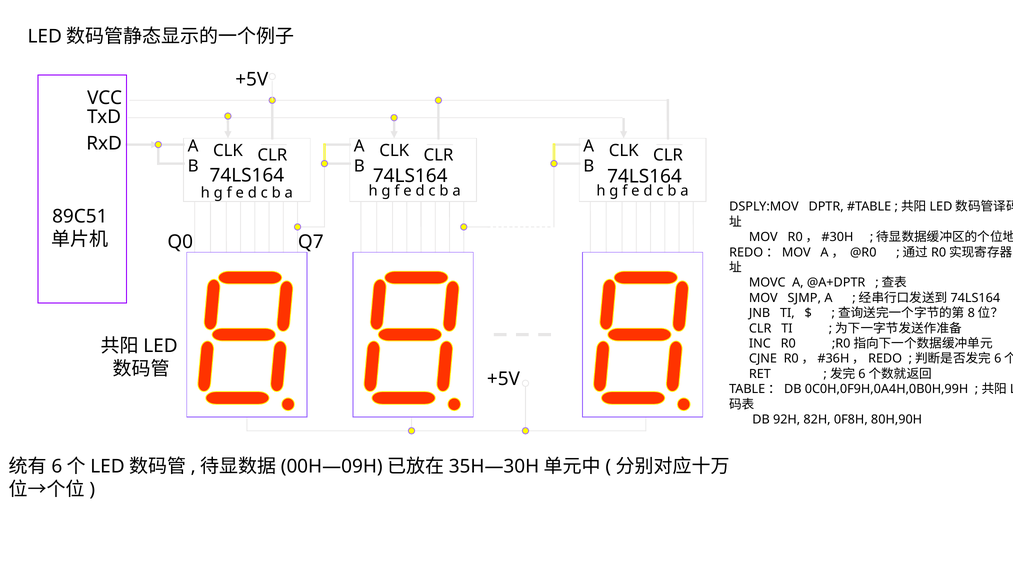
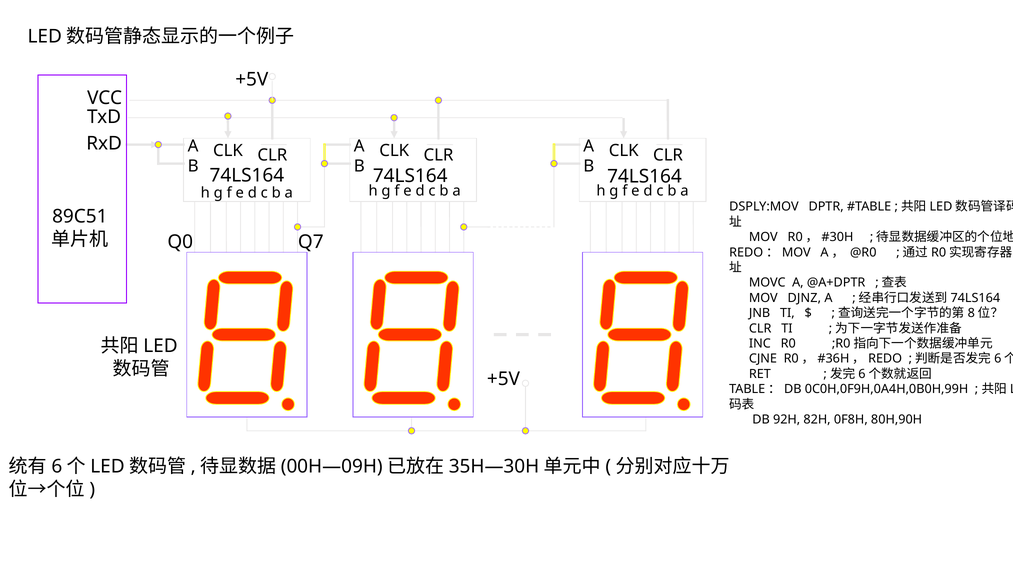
SJMP: SJMP -> DJNZ
